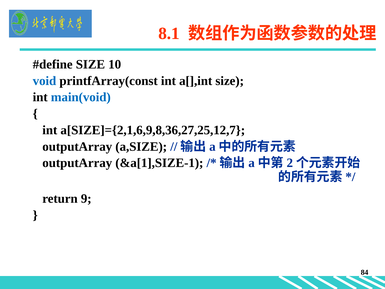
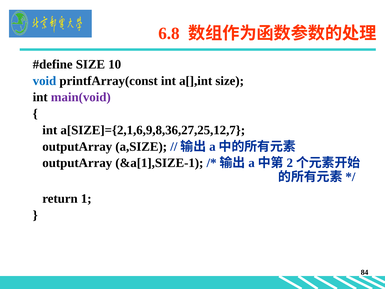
8.1: 8.1 -> 6.8
main(void colour: blue -> purple
9: 9 -> 1
